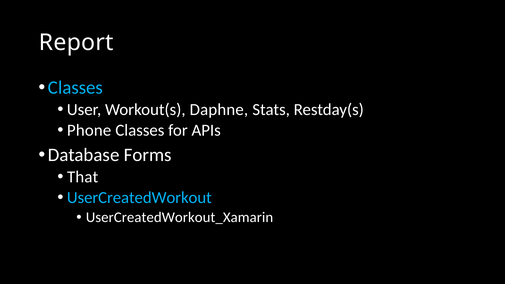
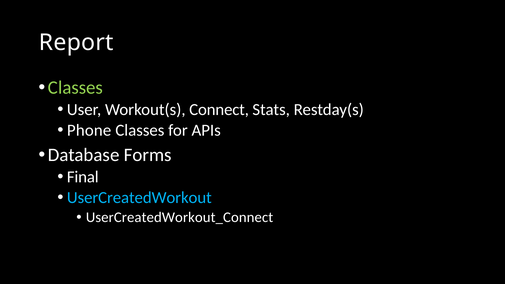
Classes at (76, 88) colour: light blue -> light green
Daphne: Daphne -> Connect
That: That -> Final
UserCreatedWorkout_Xamarin: UserCreatedWorkout_Xamarin -> UserCreatedWorkout_Connect
